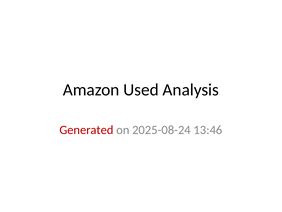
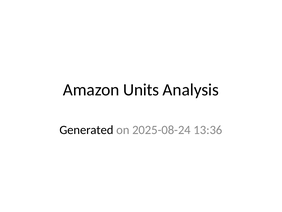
Used: Used -> Units
Generated colour: red -> black
13:46: 13:46 -> 13:36
